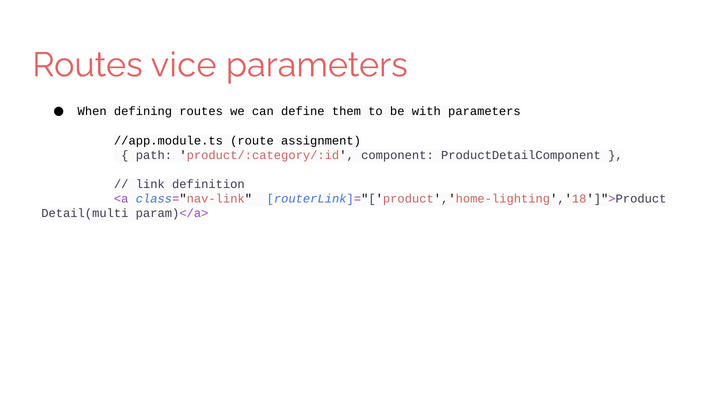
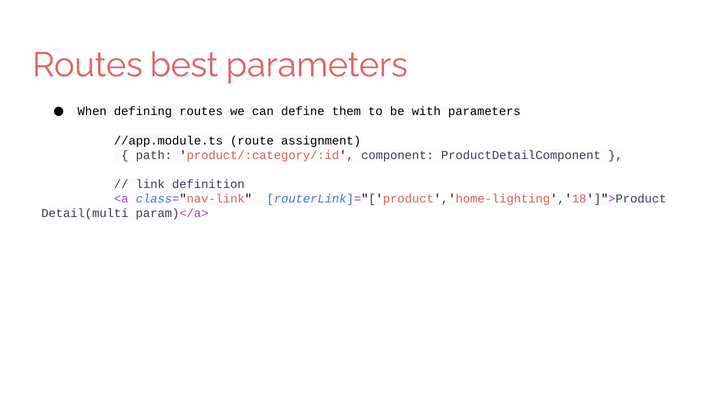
vice: vice -> best
